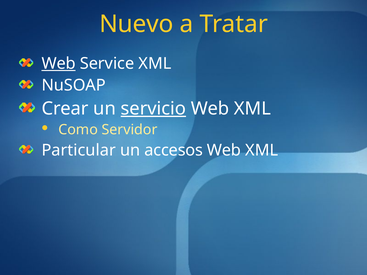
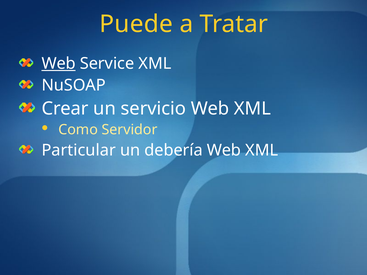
Nuevo: Nuevo -> Puede
servicio underline: present -> none
accesos: accesos -> debería
